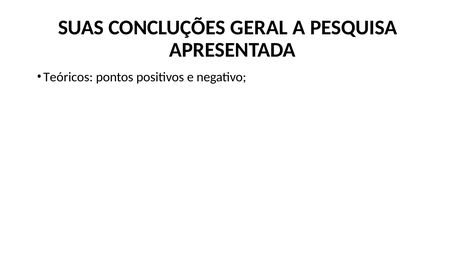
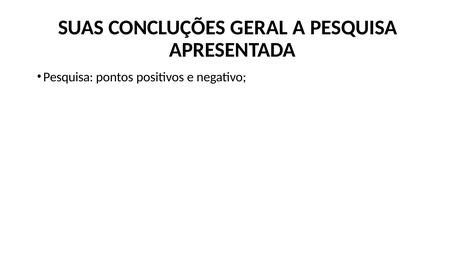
Teóricos at (68, 77): Teóricos -> Pesquisa
